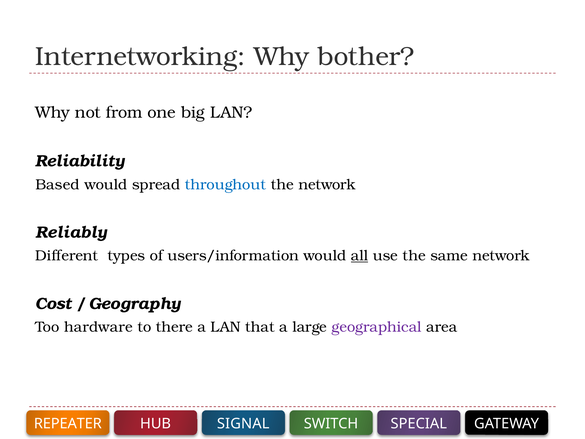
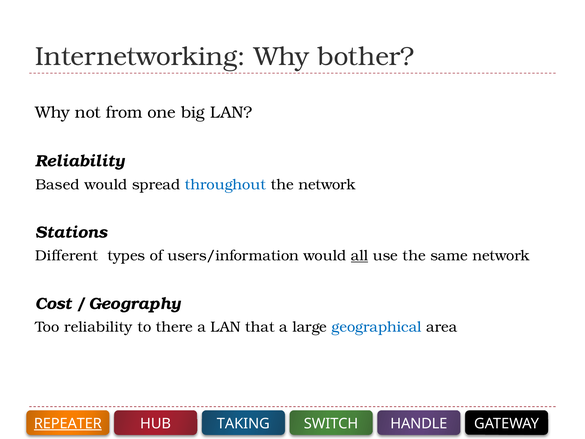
Reliably: Reliably -> Stations
Too hardware: hardware -> reliability
geographical colour: purple -> blue
REPEATER underline: none -> present
SIGNAL: SIGNAL -> TAKING
SPECIAL: SPECIAL -> HANDLE
